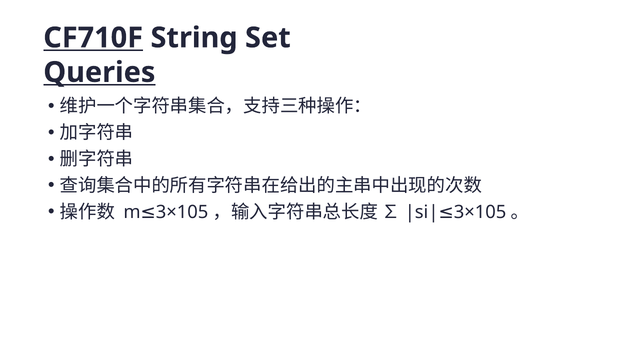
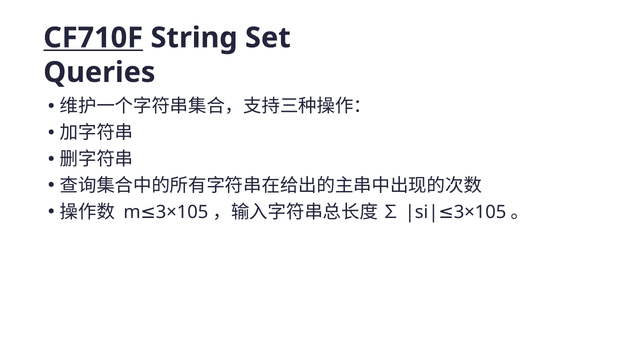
Queries underline: present -> none
